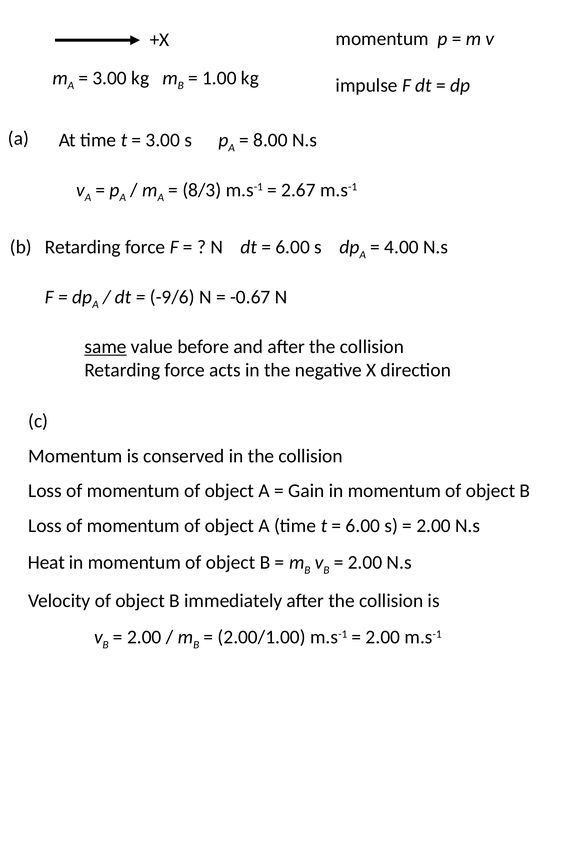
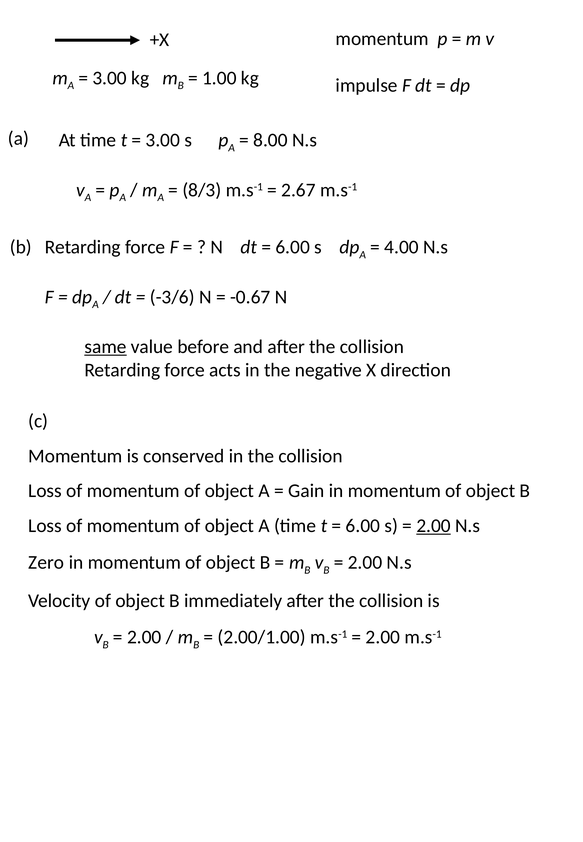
-9/6: -9/6 -> -3/6
2.00 at (434, 526) underline: none -> present
Heat: Heat -> Zero
